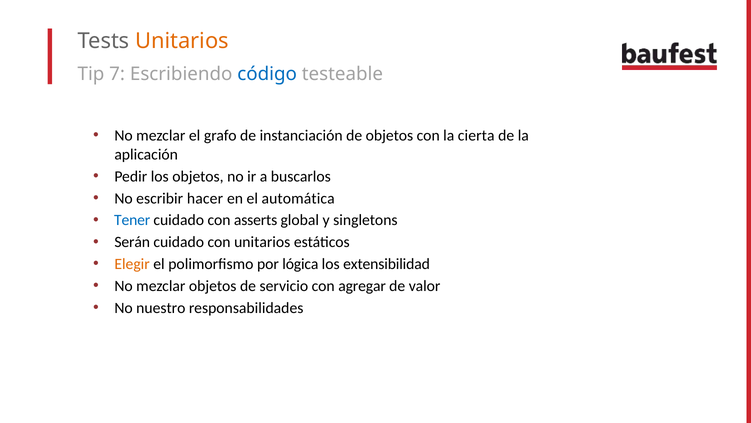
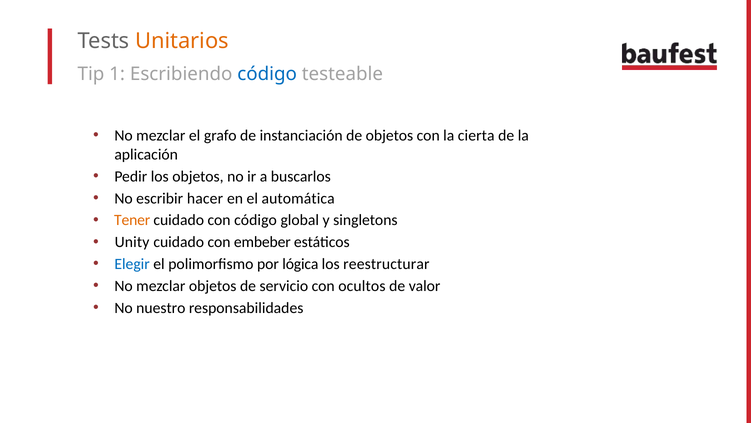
7: 7 -> 1
Tener colour: blue -> orange
con asserts: asserts -> código
Serán: Serán -> Unity
con unitarios: unitarios -> embeber
Elegir colour: orange -> blue
extensibilidad: extensibilidad -> reestructurar
agregar: agregar -> ocultos
